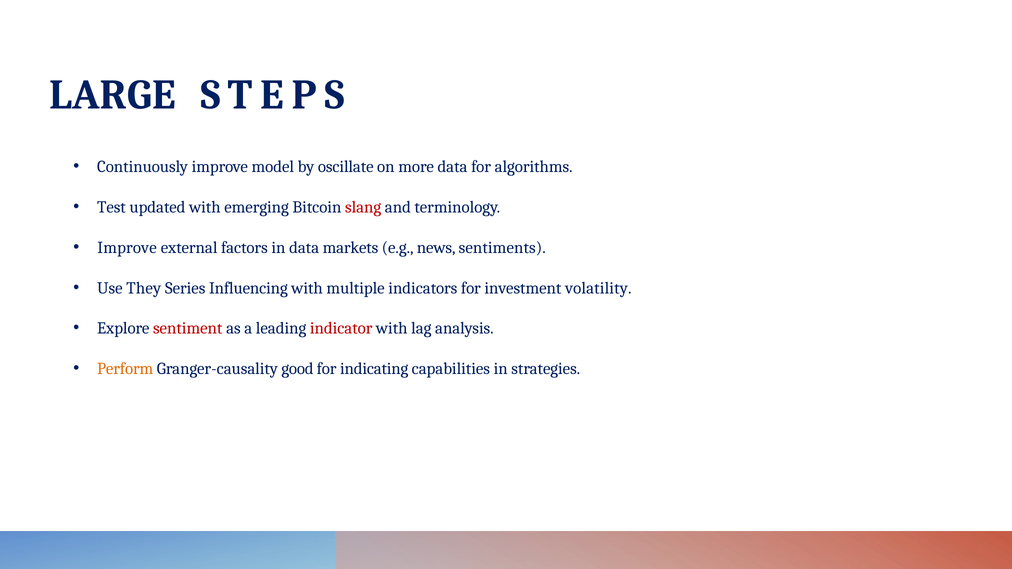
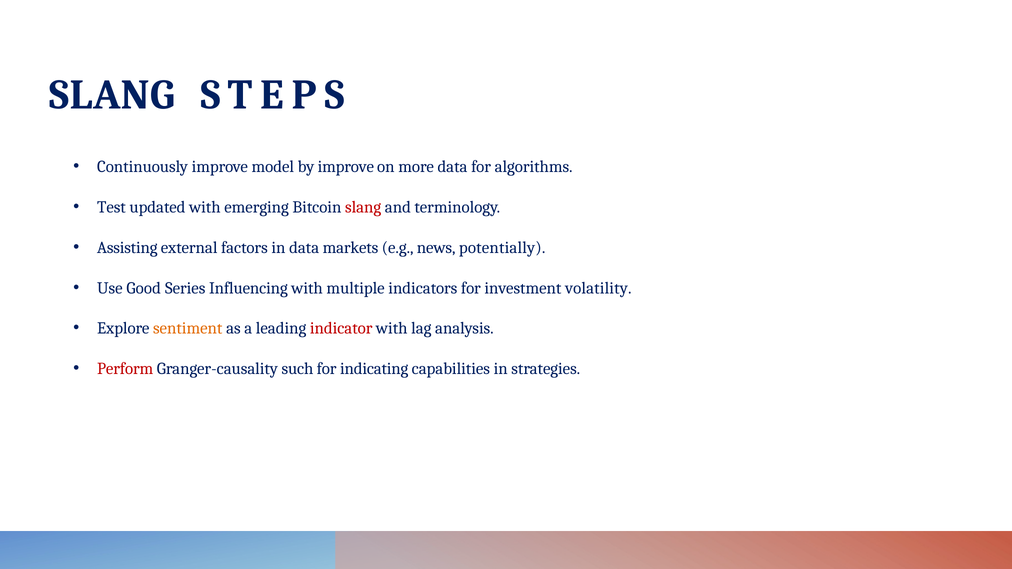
LARGE at (112, 95): LARGE -> SLANG
by oscillate: oscillate -> improve
Improve at (127, 248): Improve -> Assisting
sentiments: sentiments -> potentially
They: They -> Good
sentiment colour: red -> orange
Perform colour: orange -> red
good: good -> such
